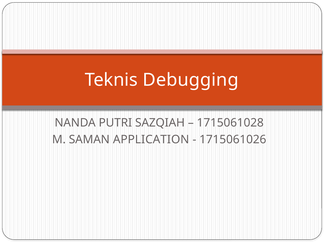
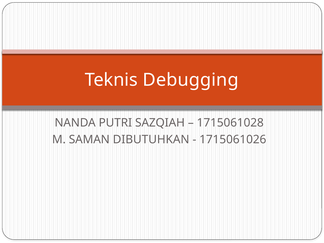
APPLICATION: APPLICATION -> DIBUTUHKAN
